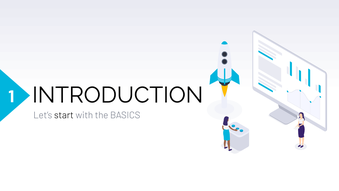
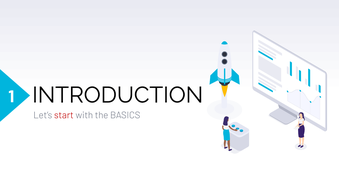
start colour: black -> red
